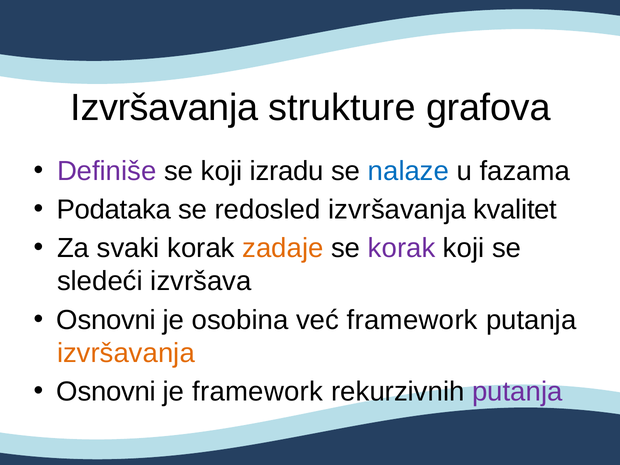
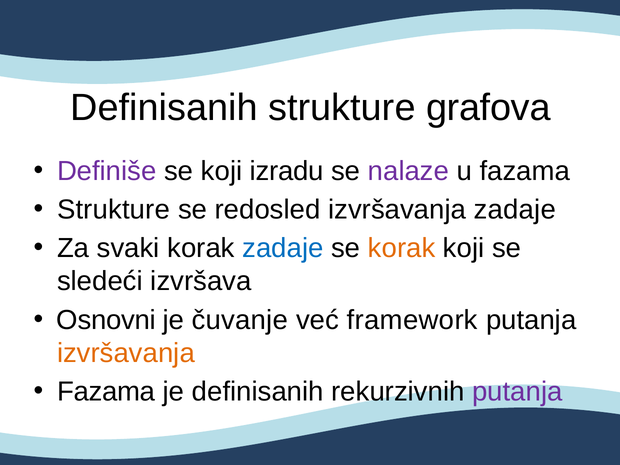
Izvršavanja at (164, 108): Izvršavanja -> Definisanih
nalaze colour: blue -> purple
Podataka at (114, 210): Podataka -> Strukture
izvršavanja kvalitet: kvalitet -> zadaje
zadaje at (283, 248) colour: orange -> blue
korak at (402, 248) colour: purple -> orange
osobina: osobina -> čuvanje
Osnovni at (106, 392): Osnovni -> Fazama
je framework: framework -> definisanih
